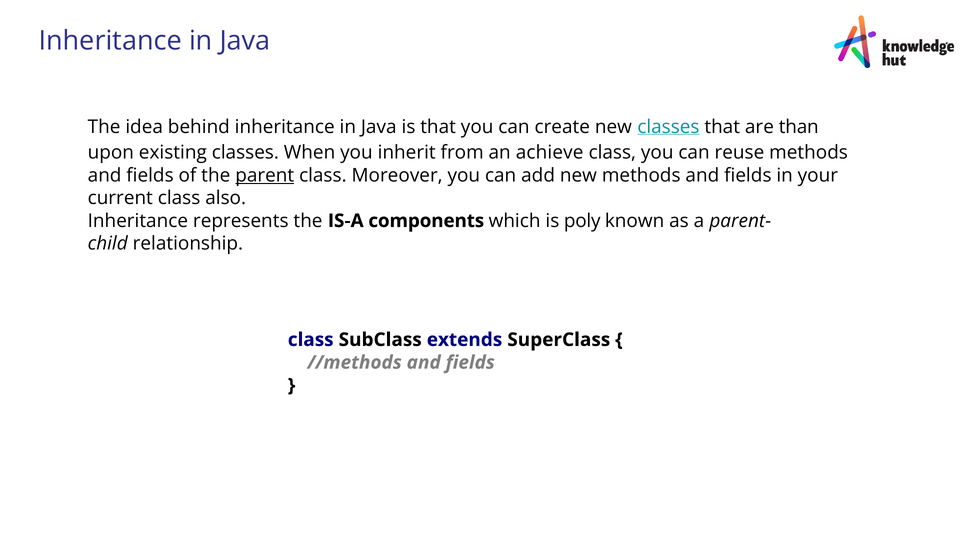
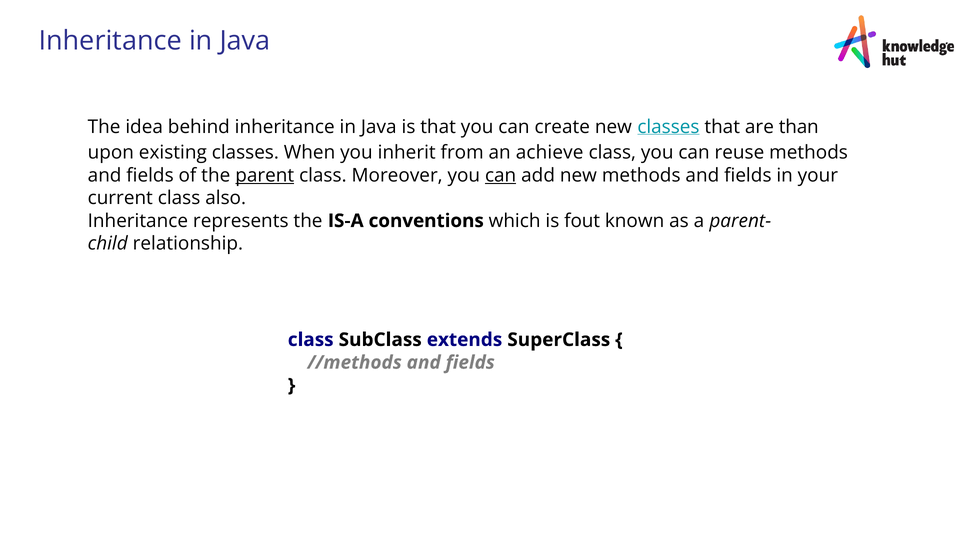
can at (501, 175) underline: none -> present
components: components -> conventions
poly: poly -> fout
